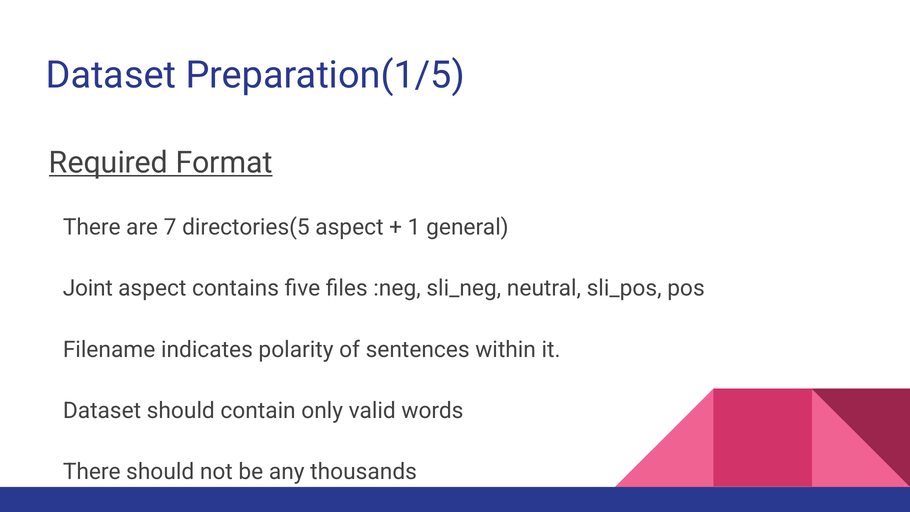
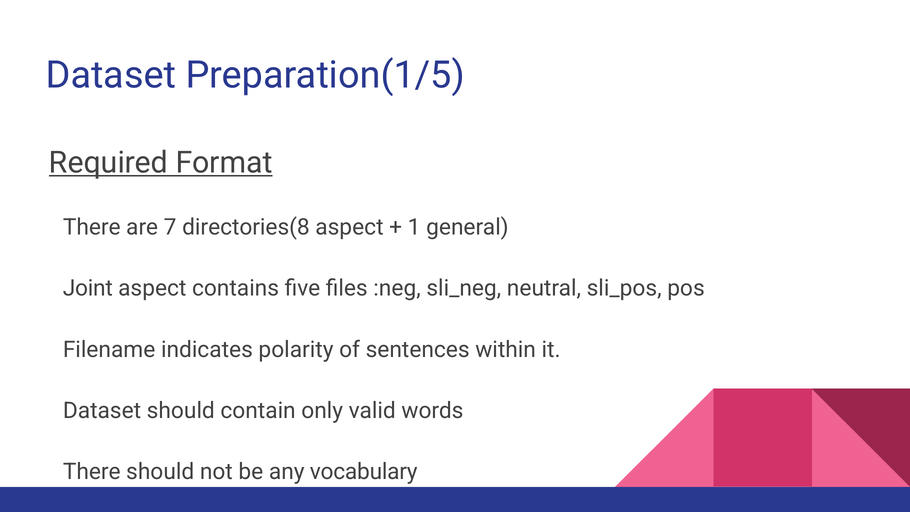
directories(5: directories(5 -> directories(8
thousands: thousands -> vocabulary
